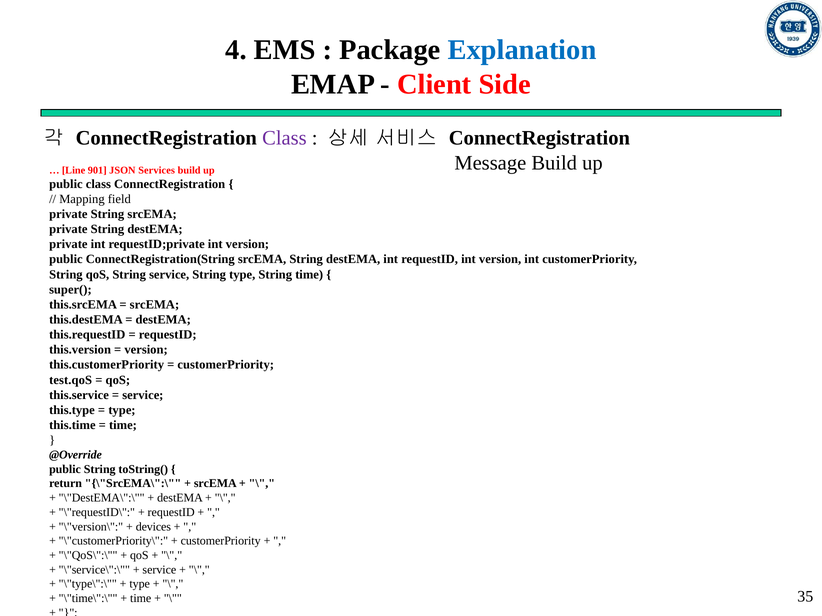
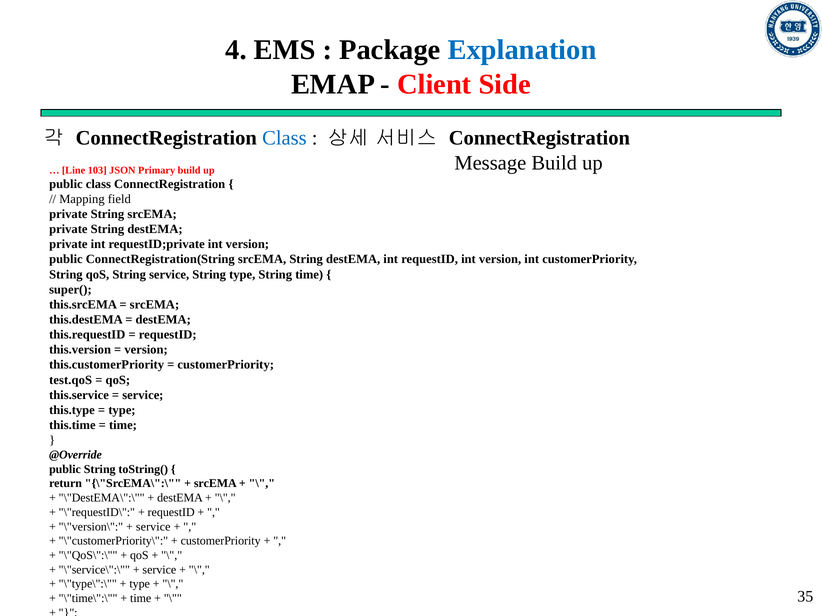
Class at (284, 138) colour: purple -> blue
901: 901 -> 103
Services: Services -> Primary
devices at (153, 527): devices -> service
